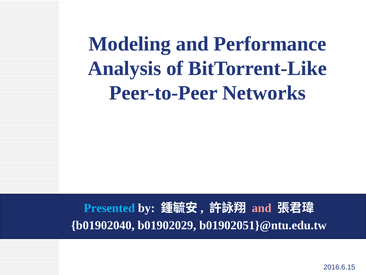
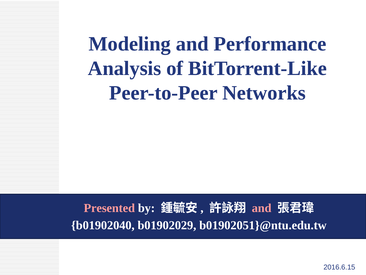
Presented colour: light blue -> pink
